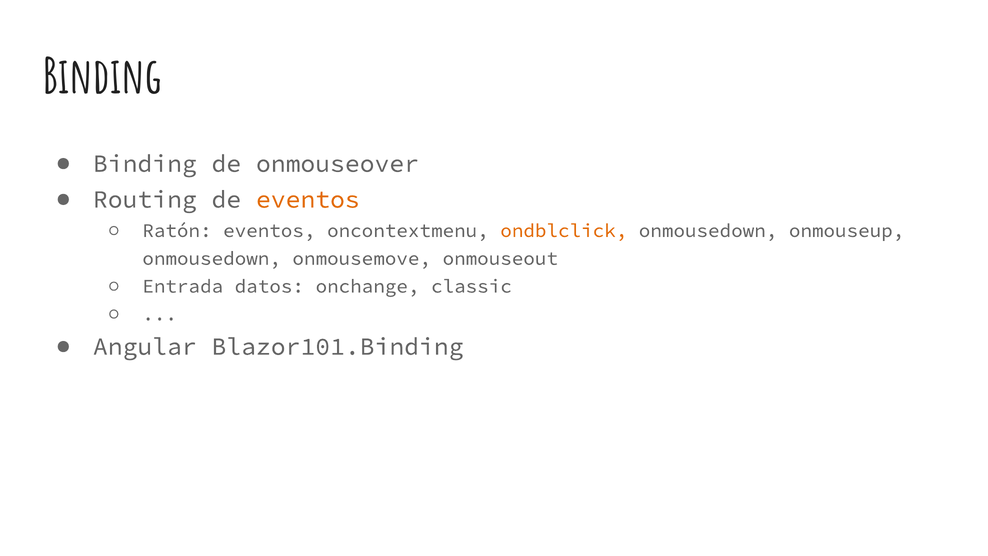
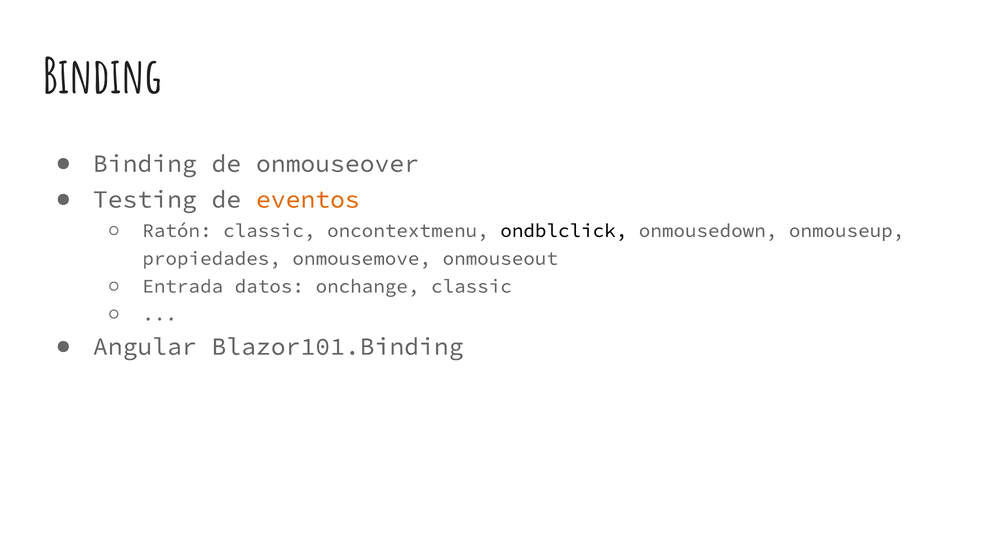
Routing: Routing -> Testing
Ratón eventos: eventos -> classic
ondblclick colour: orange -> black
onmousedown at (212, 258): onmousedown -> propiedades
